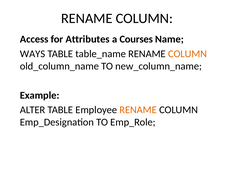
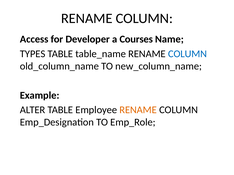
Attributes: Attributes -> Developer
WAYS: WAYS -> TYPES
COLUMN at (187, 54) colour: orange -> blue
